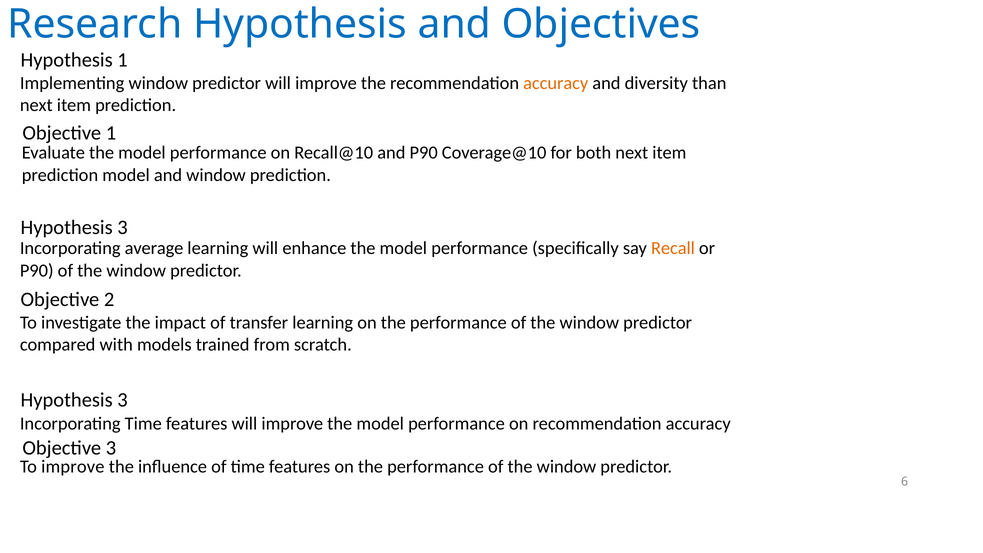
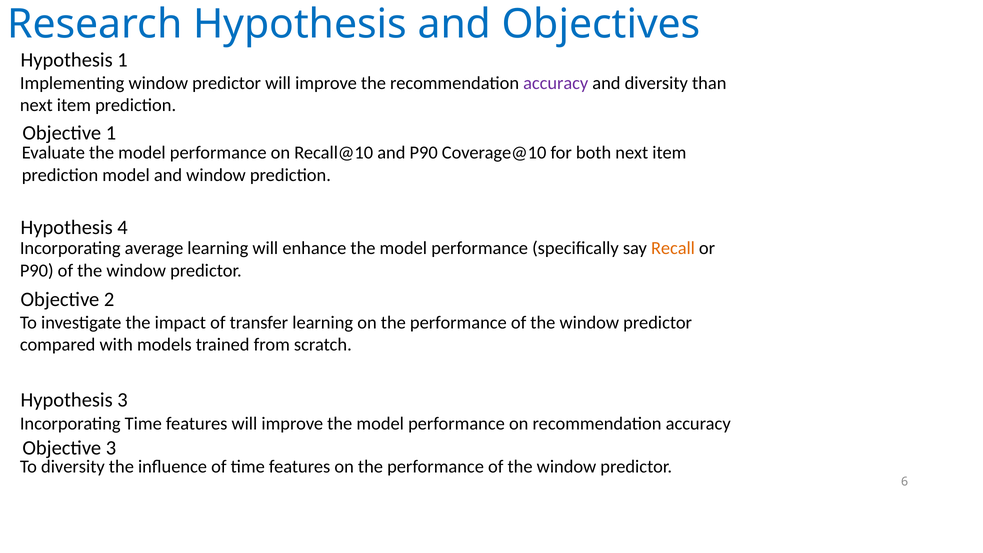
accuracy at (556, 83) colour: orange -> purple
3 at (122, 227): 3 -> 4
To improve: improve -> diversity
